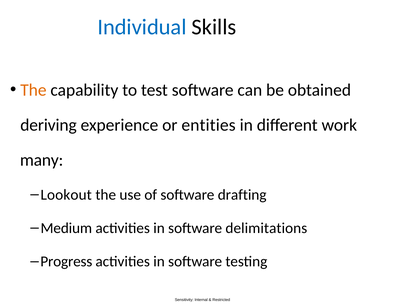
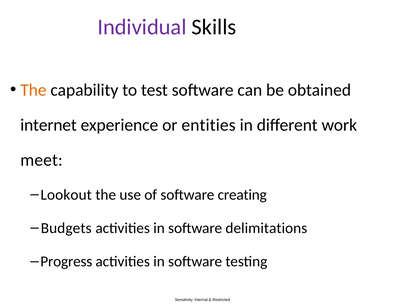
Individual colour: blue -> purple
deriving: deriving -> internet
many: many -> meet
drafting: drafting -> creating
Medium: Medium -> Budgets
